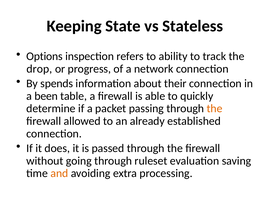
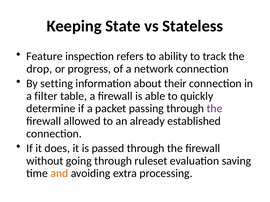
Options: Options -> Feature
spends: spends -> setting
been: been -> filter
the at (215, 109) colour: orange -> purple
